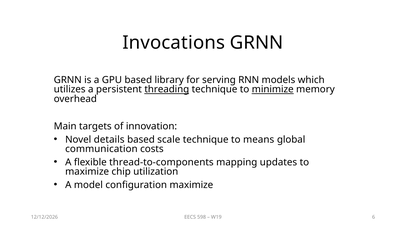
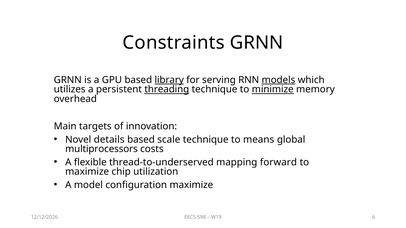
Invocations: Invocations -> Constraints
library underline: none -> present
models underline: none -> present
communication: communication -> multiprocessors
thread-to-components: thread-to-components -> thread-to-underserved
updates: updates -> forward
